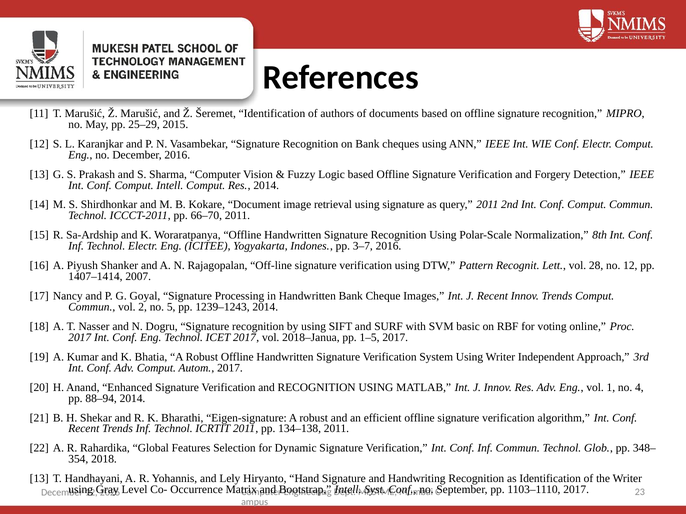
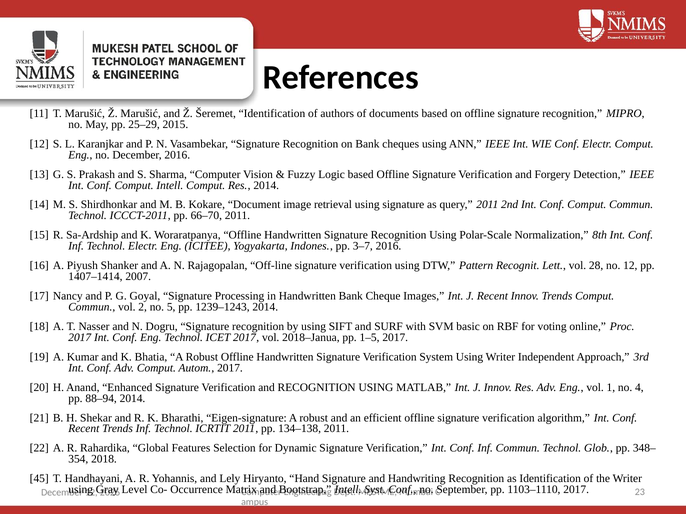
13 at (39, 479): 13 -> 45
